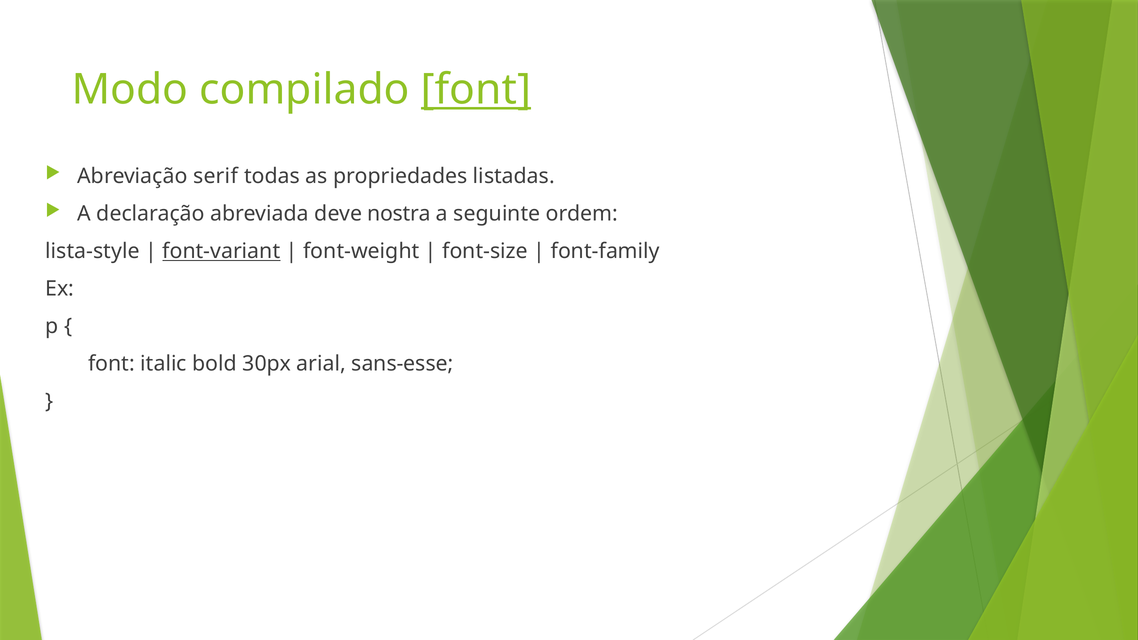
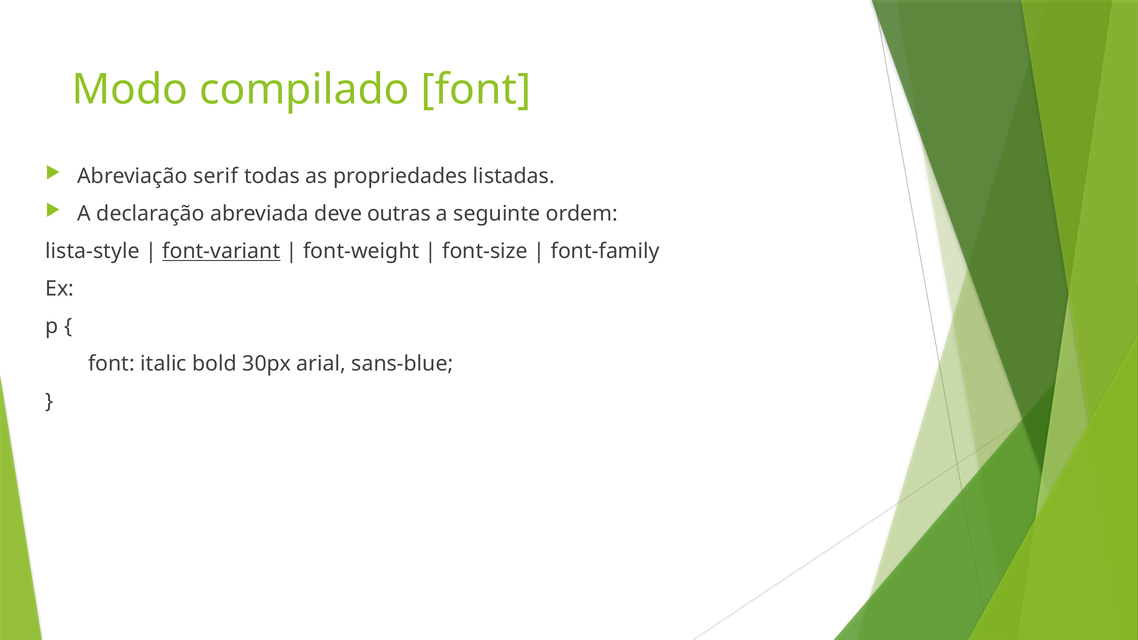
font at (476, 90) underline: present -> none
nostra: nostra -> outras
sans-esse: sans-esse -> sans-blue
